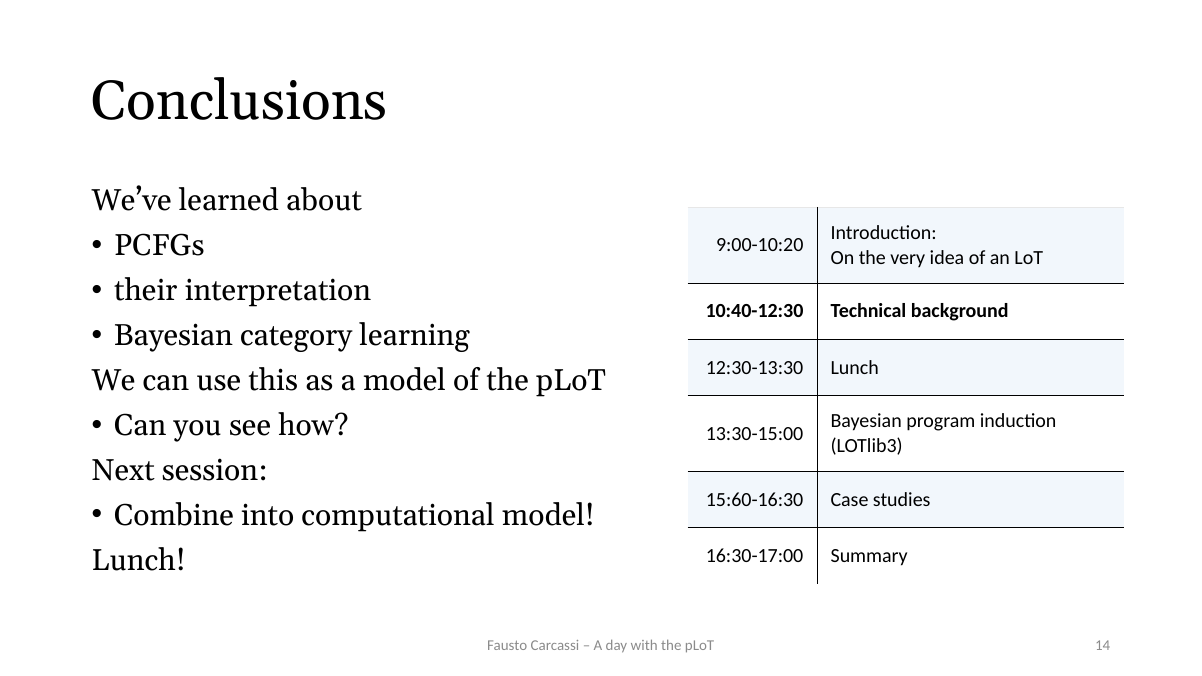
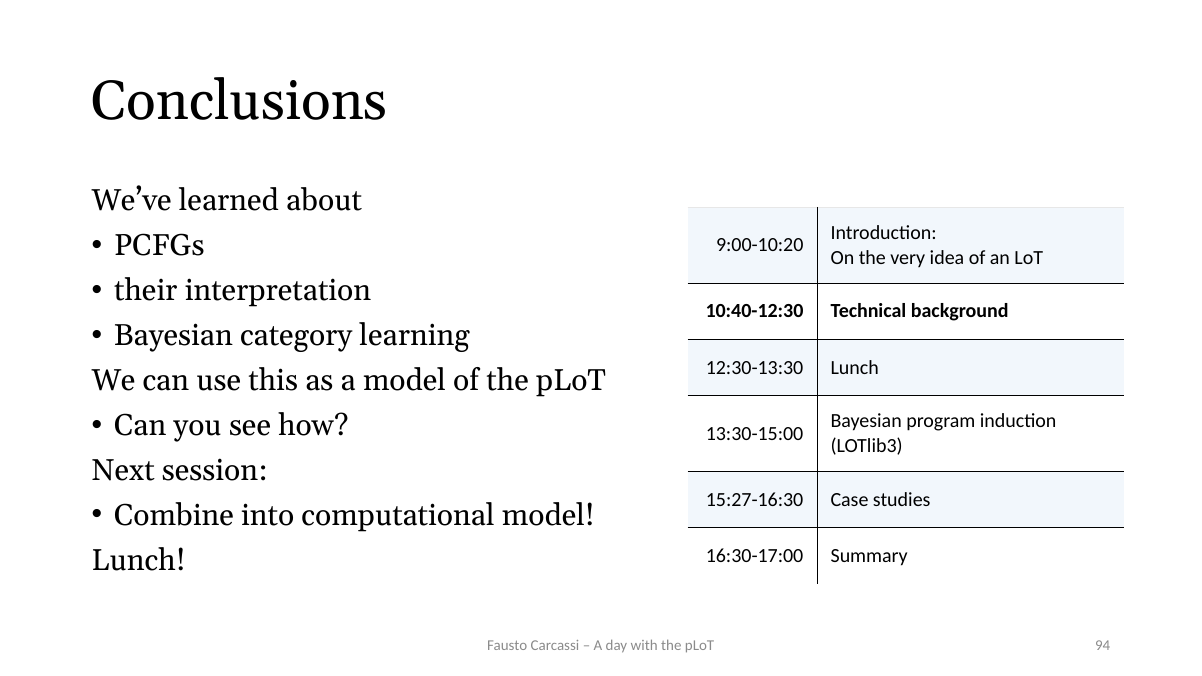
15:60-16:30: 15:60-16:30 -> 15:27-16:30
14: 14 -> 94
